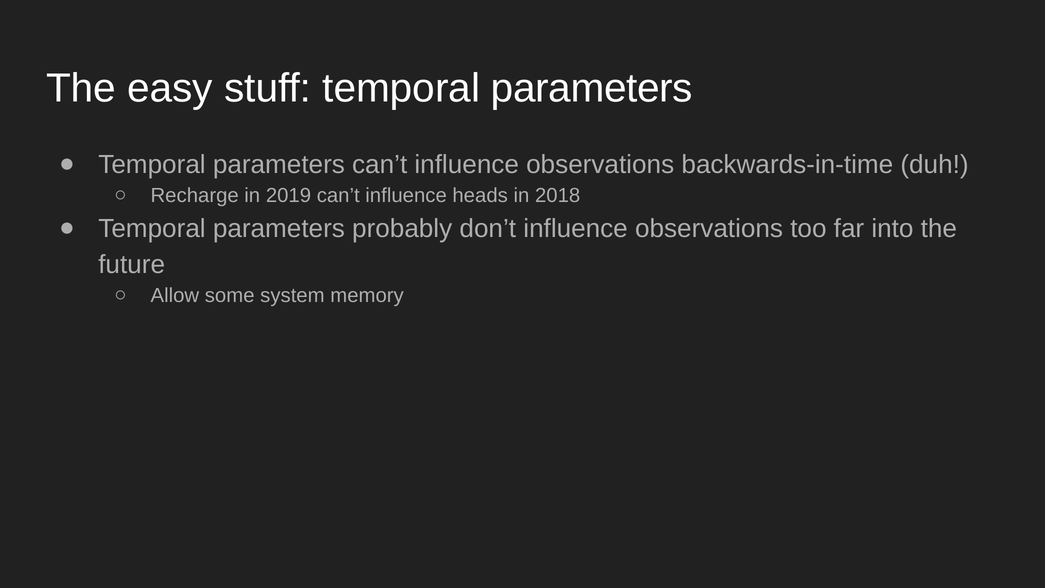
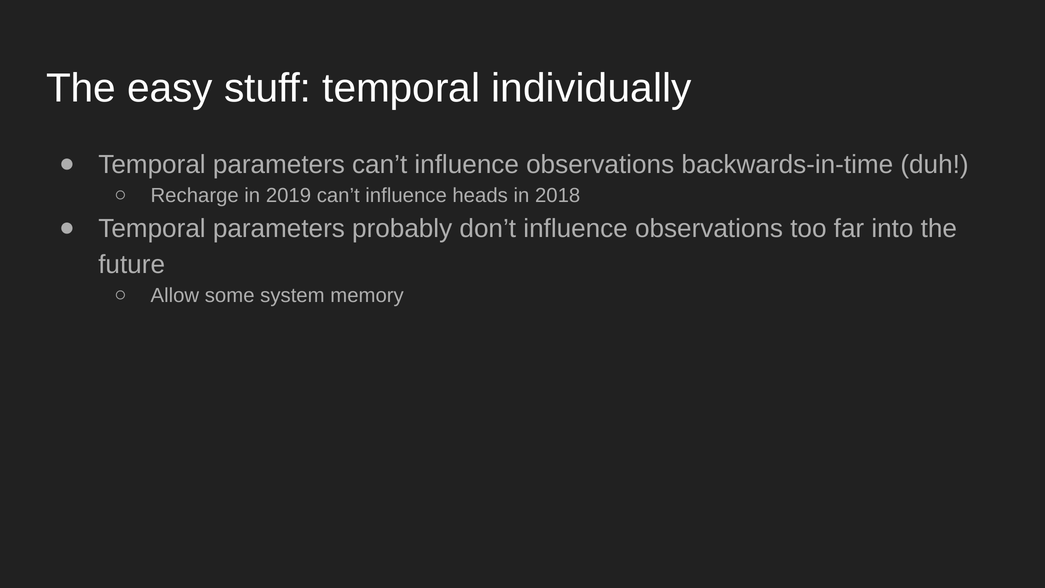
stuff temporal parameters: parameters -> individually
